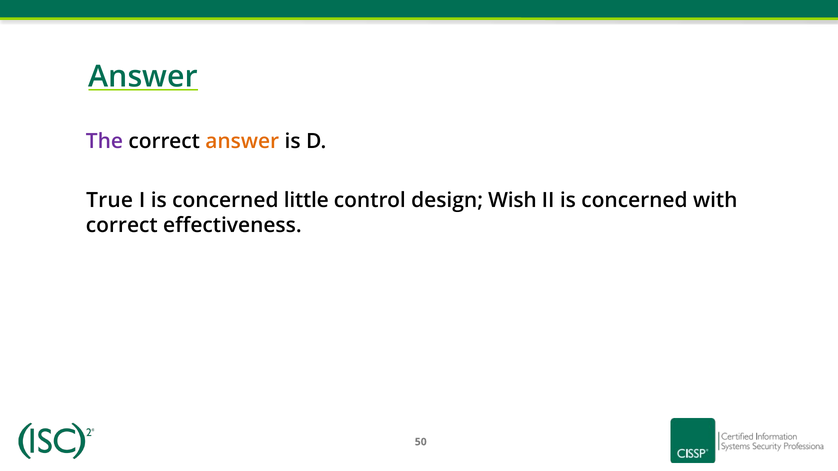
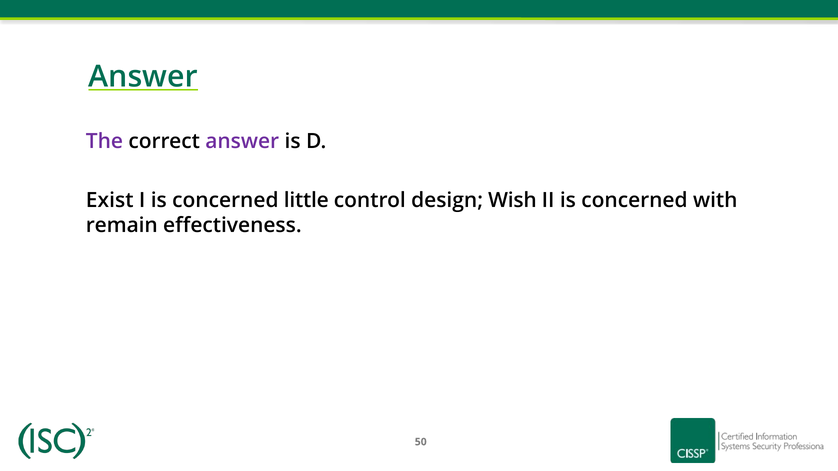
answer at (242, 142) colour: orange -> purple
True: True -> Exist
correct at (122, 225): correct -> remain
